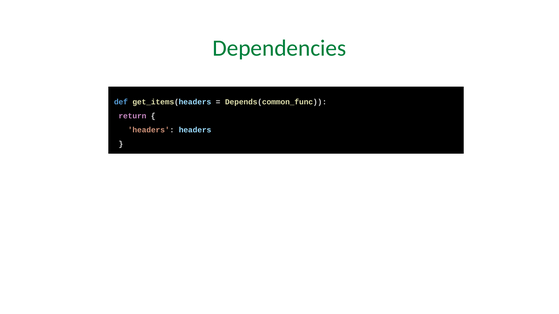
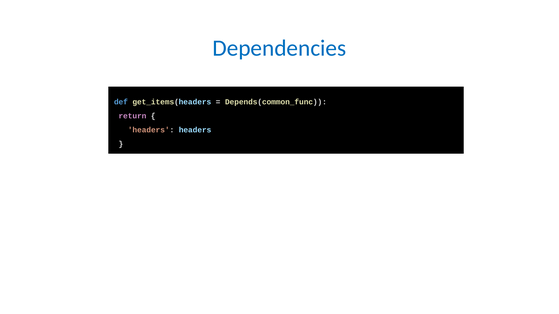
Dependencies colour: green -> blue
